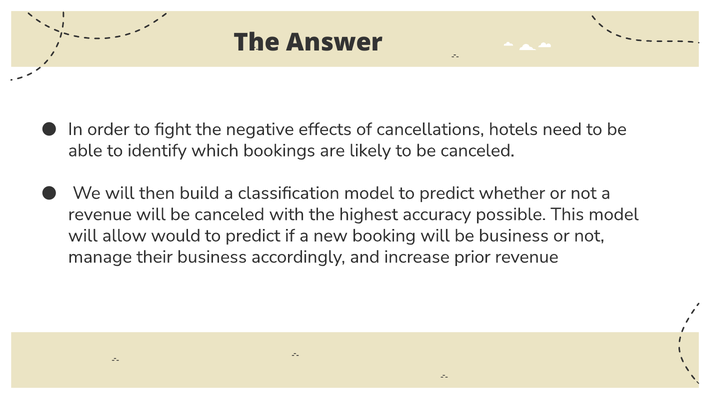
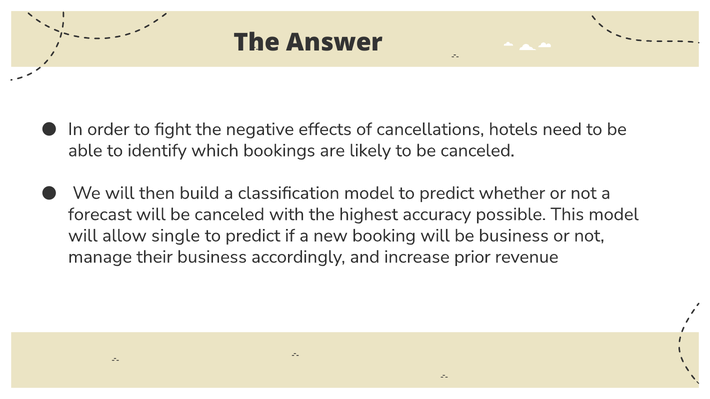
revenue at (100, 214): revenue -> forecast
would: would -> single
